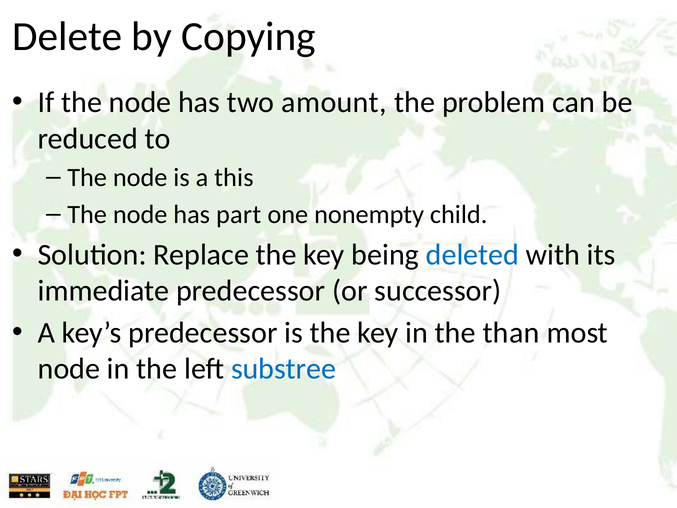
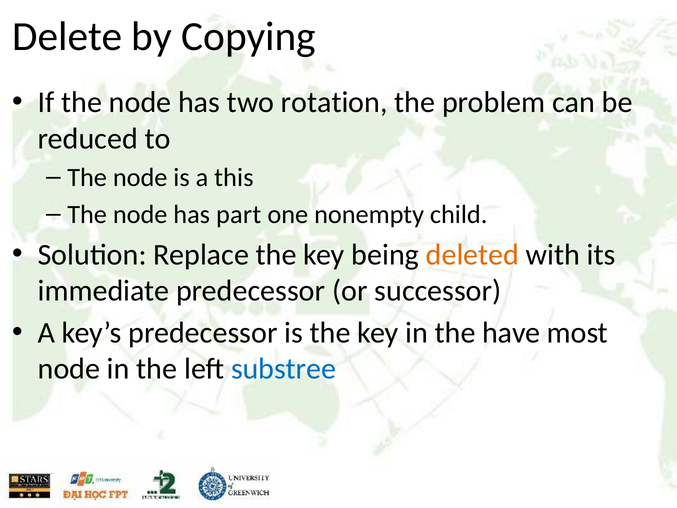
amount: amount -> rotation
deleted colour: blue -> orange
than: than -> have
